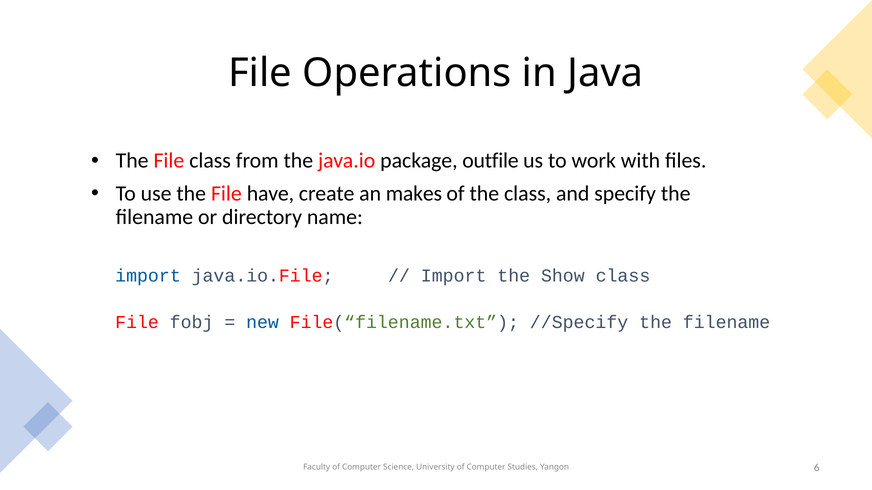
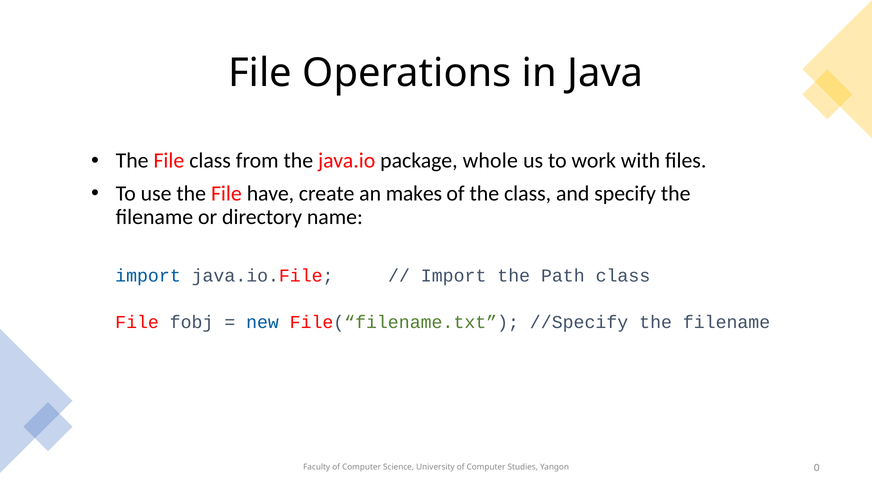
outfile: outfile -> whole
Show: Show -> Path
6: 6 -> 0
